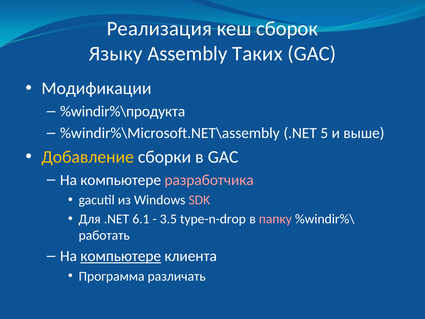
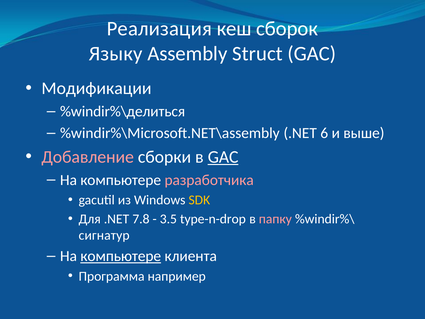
Таких: Таких -> Struct
%windir%\продукта: %windir%\продукта -> %windir%\делиться
5: 5 -> 6
Добавление colour: yellow -> pink
GAC at (223, 157) underline: none -> present
SDK colour: pink -> yellow
6.1: 6.1 -> 7.8
работать: работать -> сигнатур
различать: различать -> например
